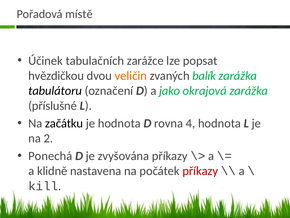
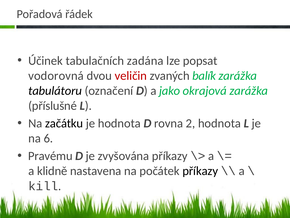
místě: místě -> řádek
zarážce: zarážce -> zadána
hvězdičkou: hvězdičkou -> vodorovná
veličin colour: orange -> red
4: 4 -> 2
2: 2 -> 6
Ponechá: Ponechá -> Pravému
příkazy at (200, 171) colour: red -> black
